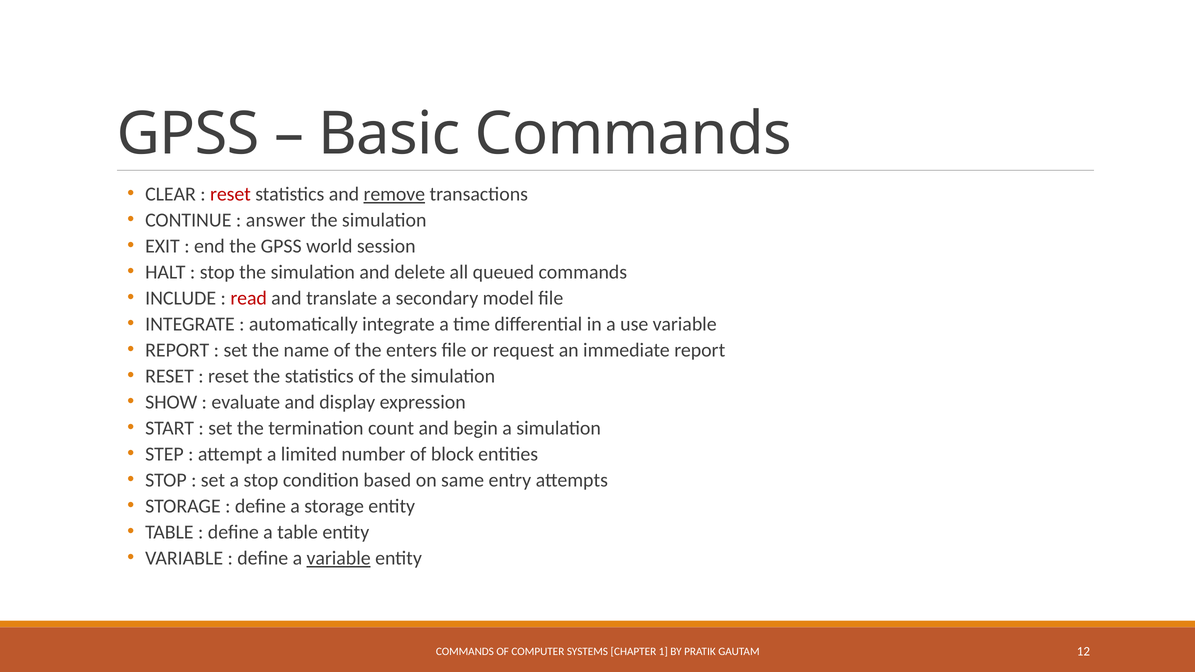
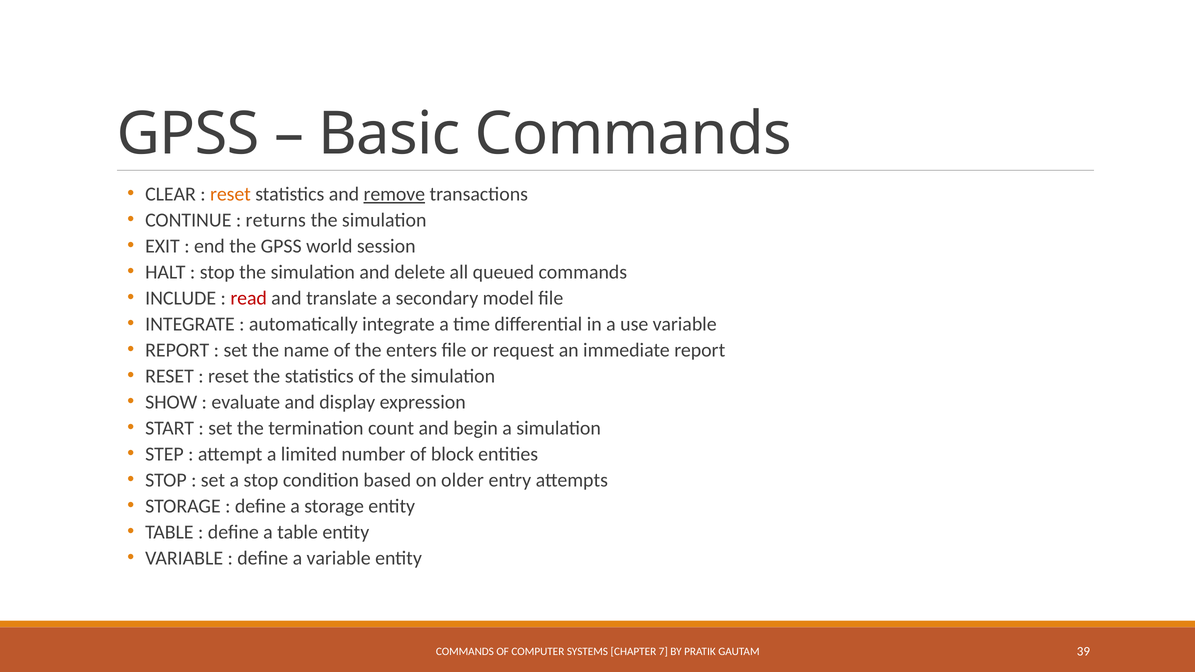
reset at (230, 194) colour: red -> orange
answer: answer -> returns
same: same -> older
variable at (339, 558) underline: present -> none
1: 1 -> 7
12: 12 -> 39
